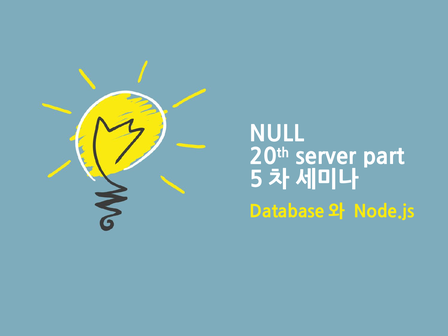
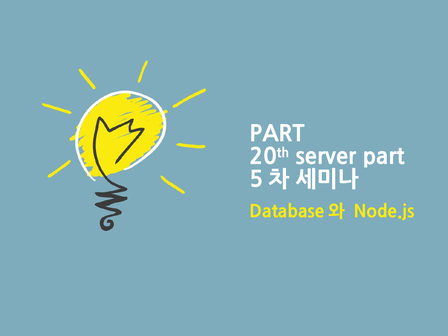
NULL at (277, 134): NULL -> PART
